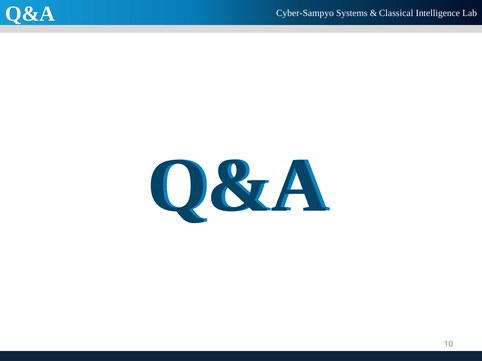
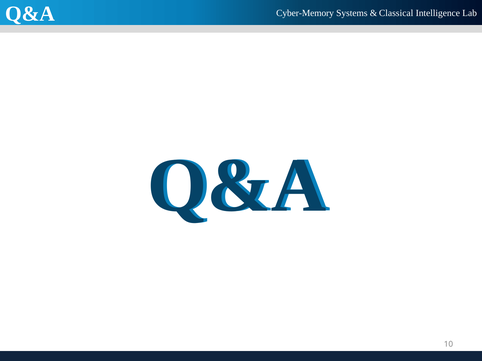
Cyber-Sampyo: Cyber-Sampyo -> Cyber-Memory
